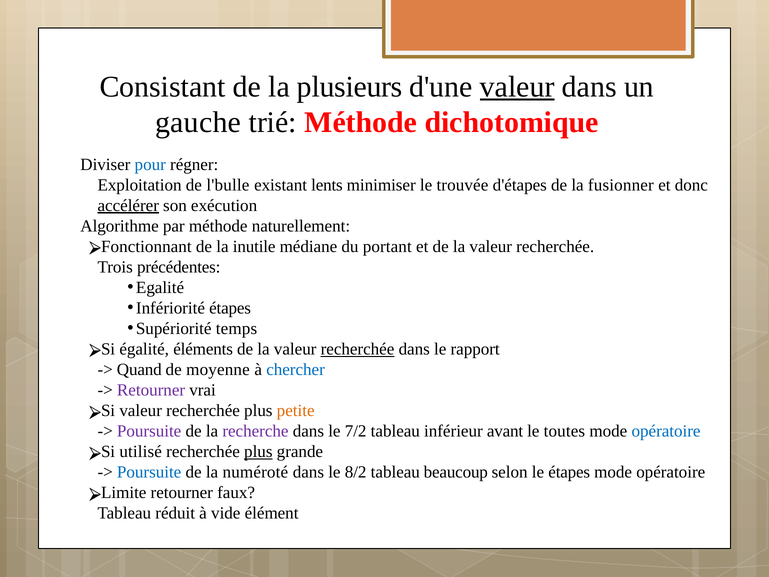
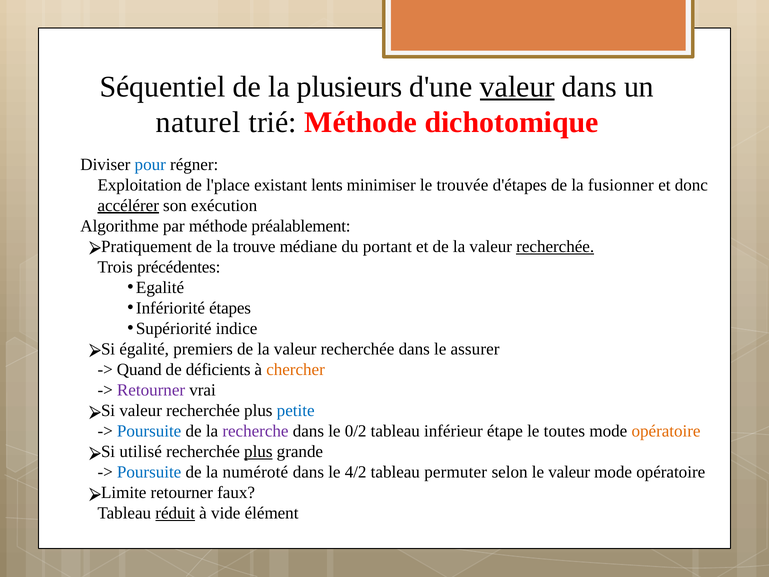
Consistant: Consistant -> Séquentiel
gauche: gauche -> naturel
l'bulle: l'bulle -> l'place
naturellement: naturellement -> préalablement
Fonctionnant: Fonctionnant -> Pratiquement
inutile: inutile -> trouve
recherchée at (555, 246) underline: none -> present
temps: temps -> indice
éléments: éléments -> premiers
recherchée at (358, 349) underline: present -> none
rapport: rapport -> assurer
moyenne: moyenne -> déficients
chercher colour: blue -> orange
petite colour: orange -> blue
Poursuite at (149, 431) colour: purple -> blue
7/2: 7/2 -> 0/2
avant: avant -> étape
opératoire at (666, 431) colour: blue -> orange
8/2: 8/2 -> 4/2
beaucoup: beaucoup -> permuter
le étapes: étapes -> valeur
réduit underline: none -> present
